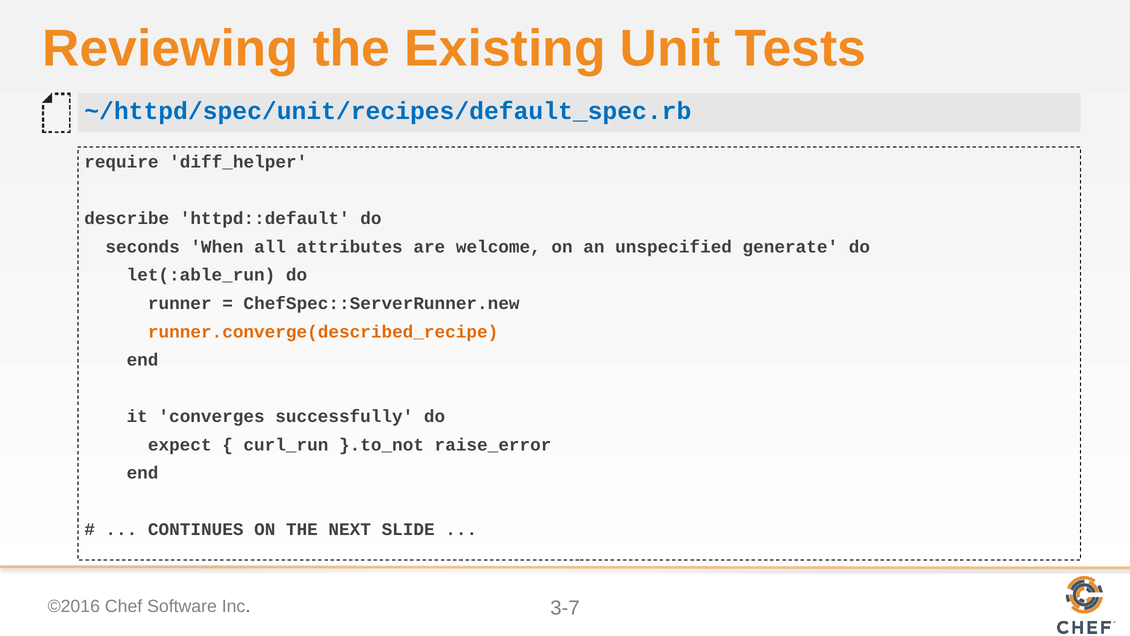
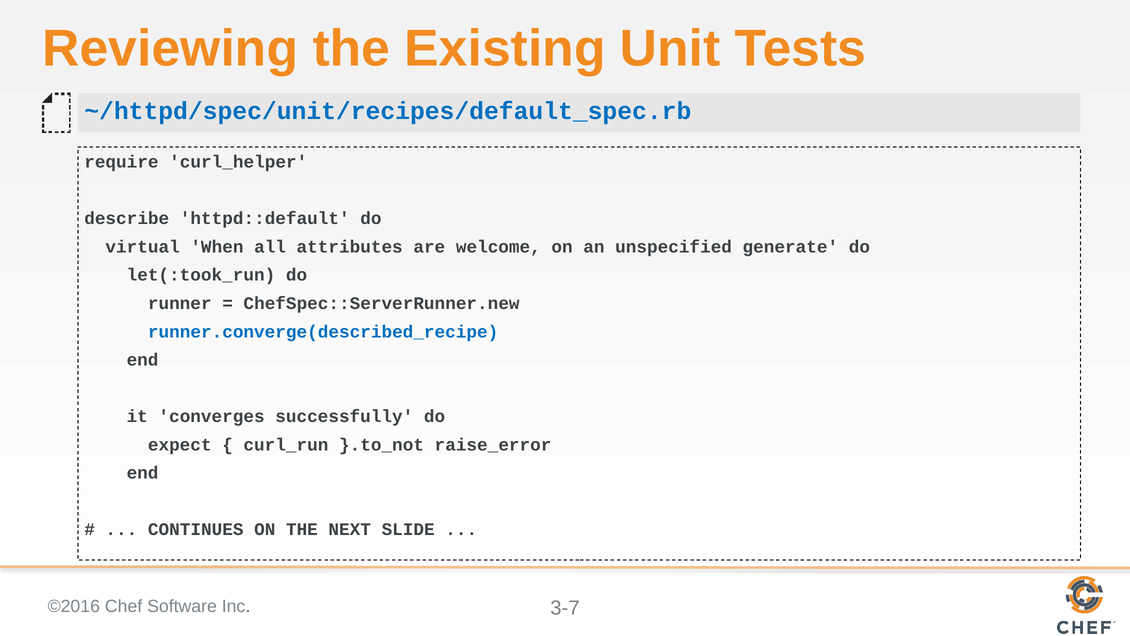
diff_helper: diff_helper -> curl_helper
seconds: seconds -> virtual
let(:able_run: let(:able_run -> let(:took_run
runner.converge(described_recipe colour: orange -> blue
